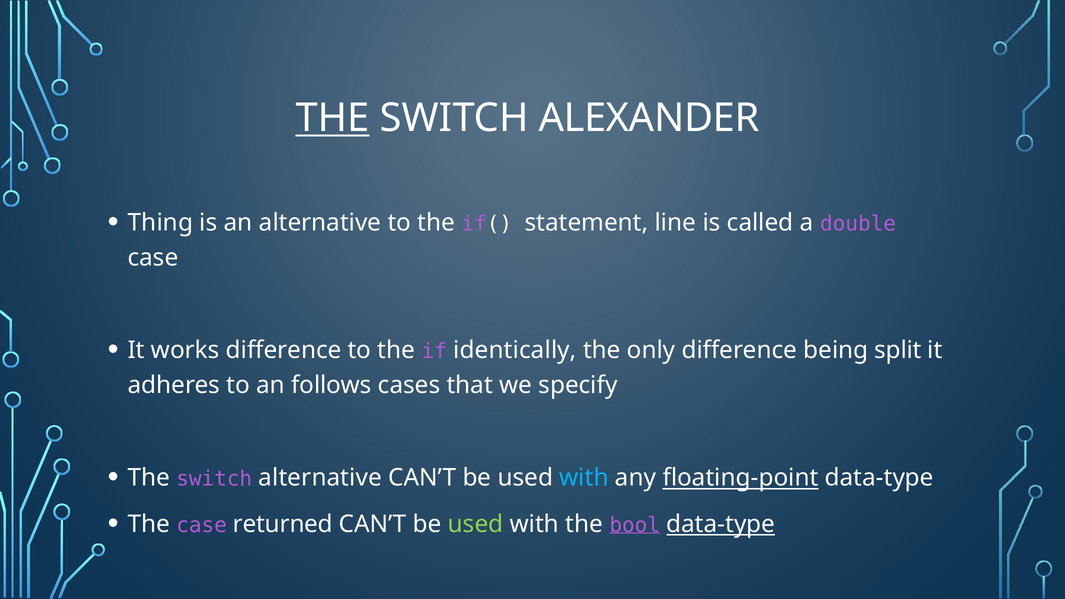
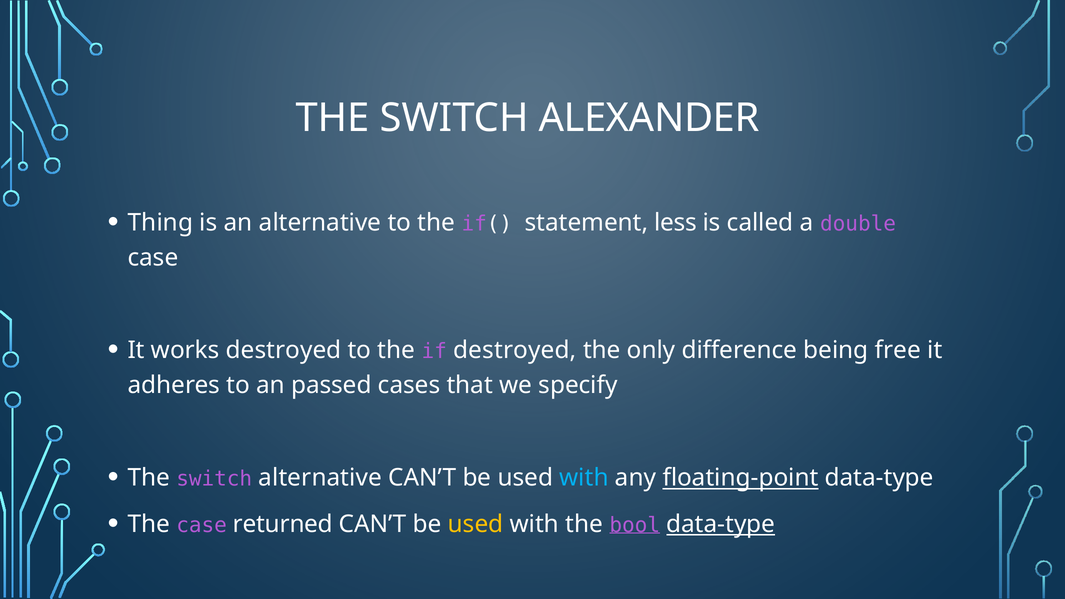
THE at (333, 118) underline: present -> none
line: line -> less
works difference: difference -> destroyed
if identically: identically -> destroyed
split: split -> free
follows: follows -> passed
used at (476, 524) colour: light green -> yellow
